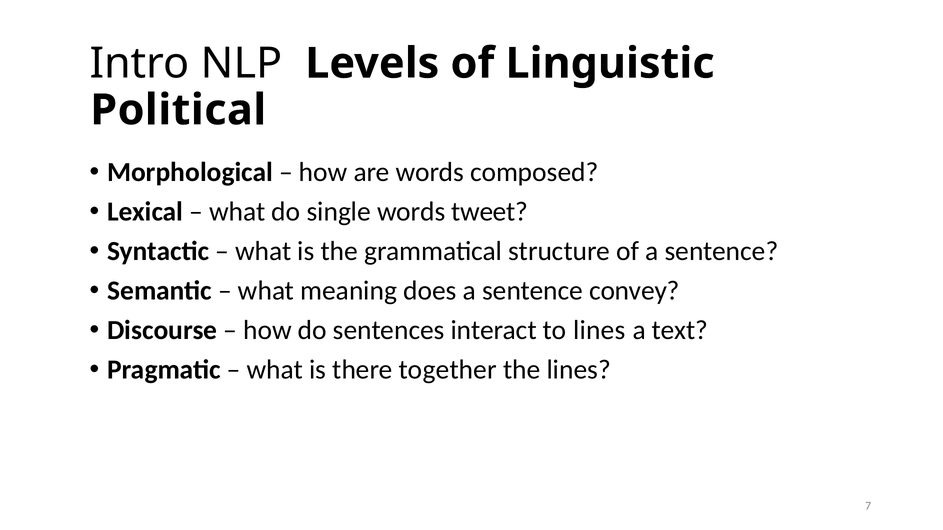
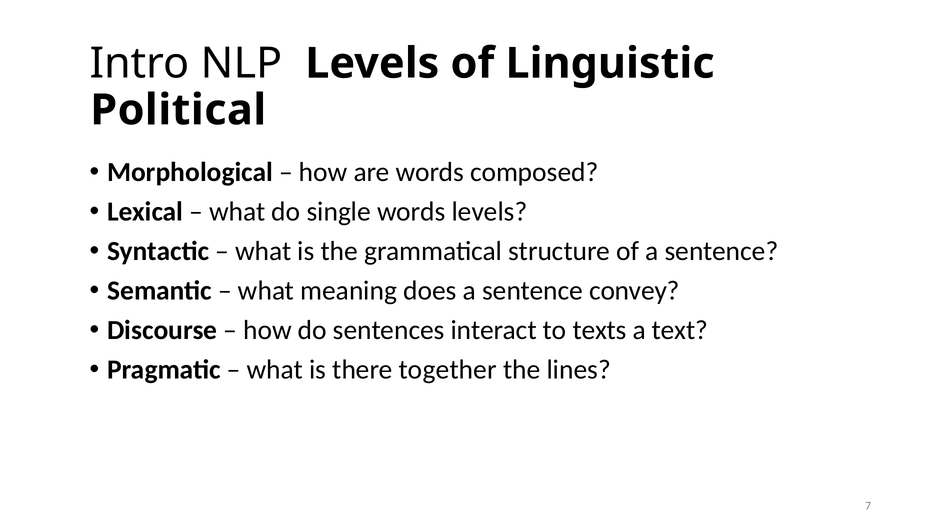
words tweet: tweet -> levels
to lines: lines -> texts
